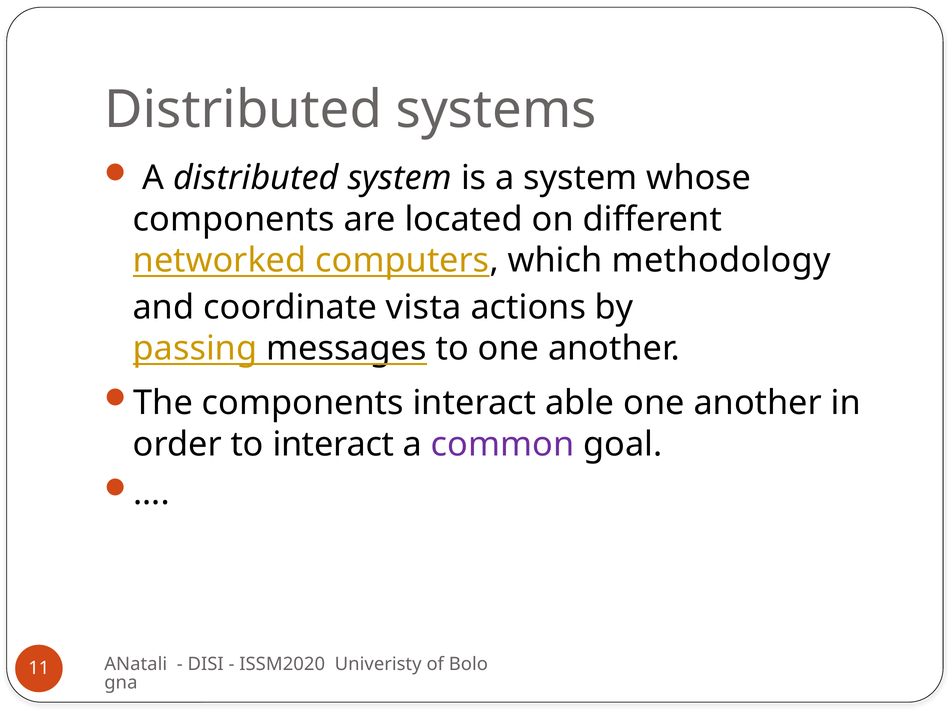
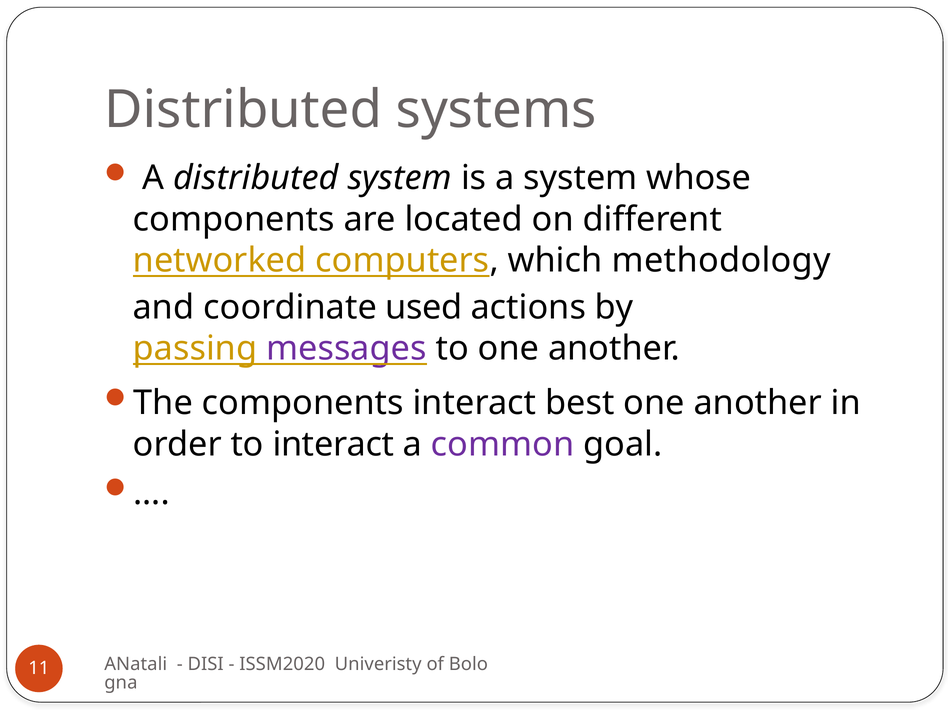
vista: vista -> used
messages colour: black -> purple
able: able -> best
